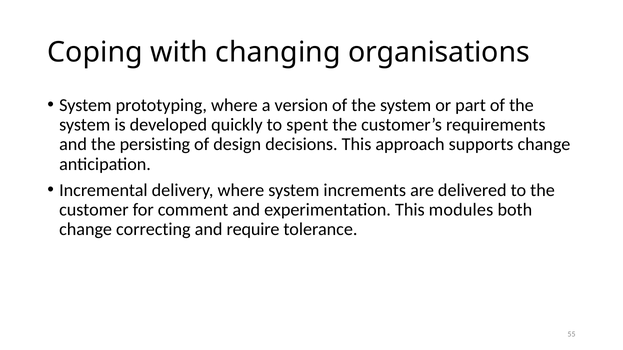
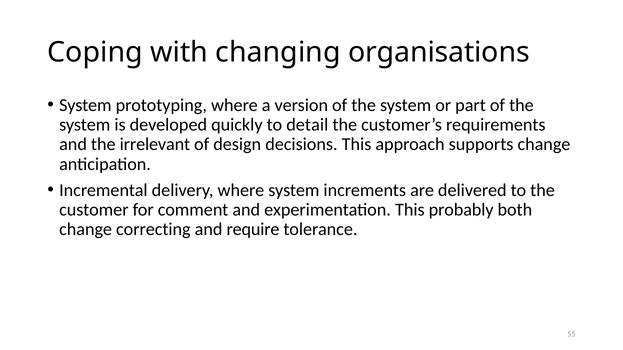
spent: spent -> detail
persisting: persisting -> irrelevant
modules: modules -> probably
